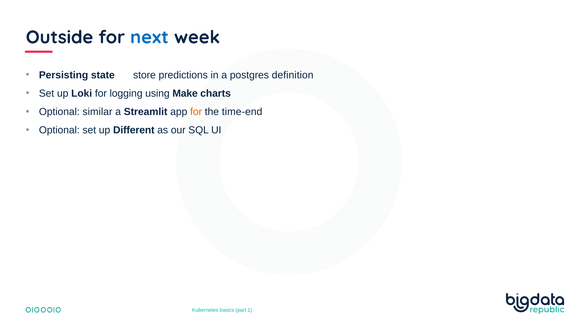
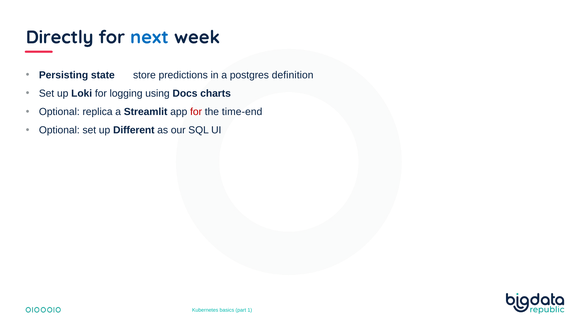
Outside: Outside -> Directly
Make: Make -> Docs
similar: similar -> replica
for at (196, 112) colour: orange -> red
